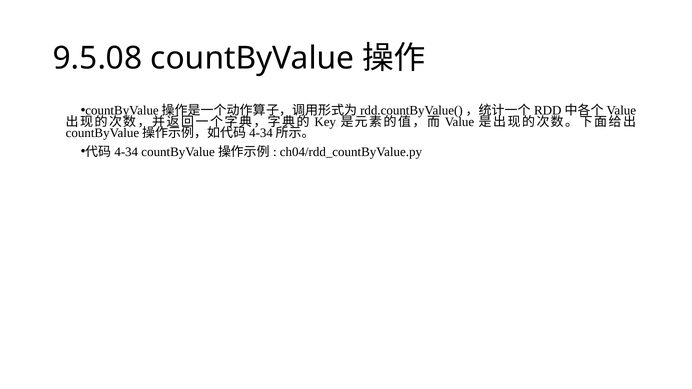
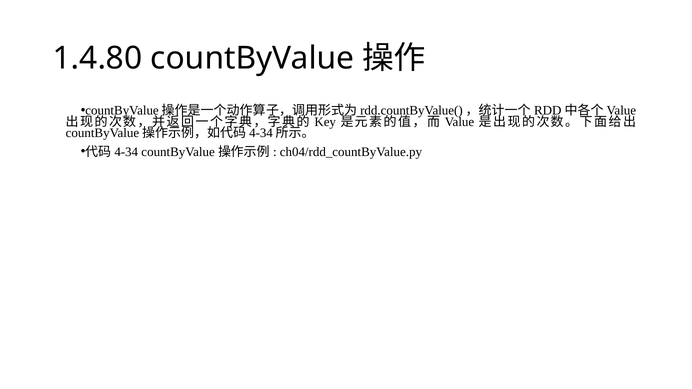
9.5.08: 9.5.08 -> 1.4.80
